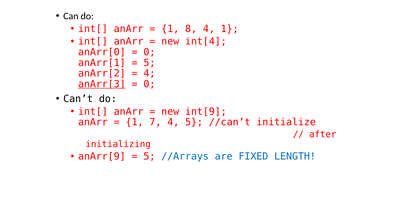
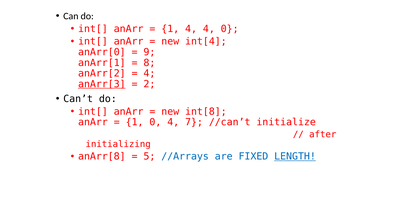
1 8: 8 -> 4
4 1: 1 -> 0
0 at (149, 52): 0 -> 9
5 at (149, 63): 5 -> 8
0 at (149, 84): 0 -> 2
int[9: int[9 -> int[8
1 7: 7 -> 0
4 5: 5 -> 7
anArr[9: anArr[9 -> anArr[8
LENGTH underline: none -> present
